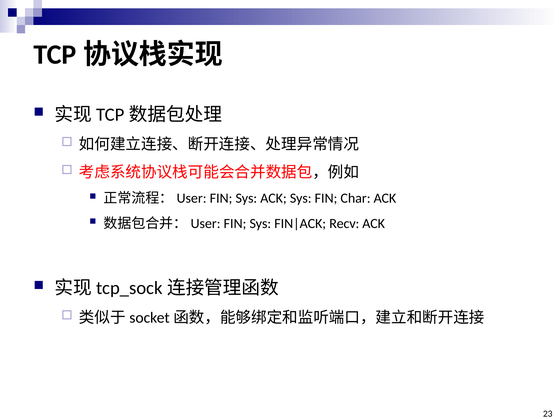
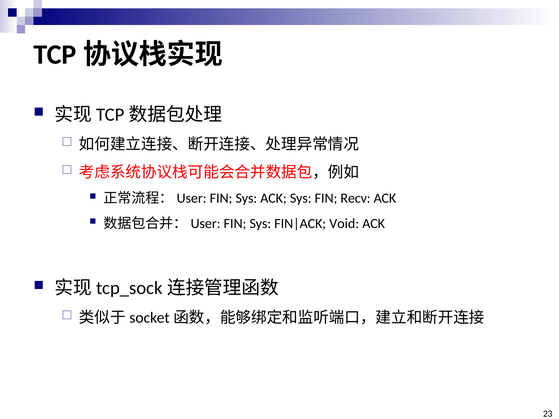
Char: Char -> Recv
Recv: Recv -> Void
